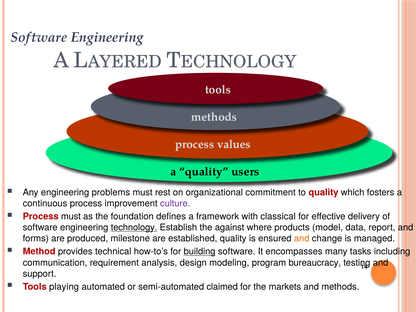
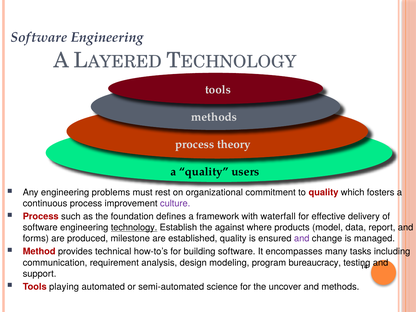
values: values -> theory
Process must: must -> such
classical: classical -> waterfall
and at (302, 239) colour: orange -> purple
building underline: present -> none
claimed: claimed -> science
markets: markets -> uncover
